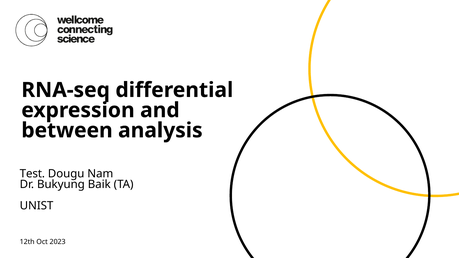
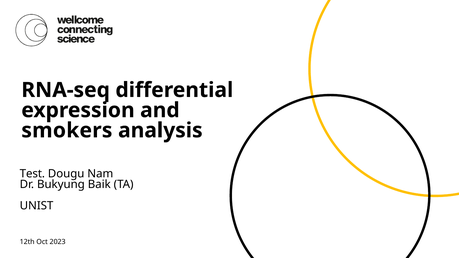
between: between -> smokers
